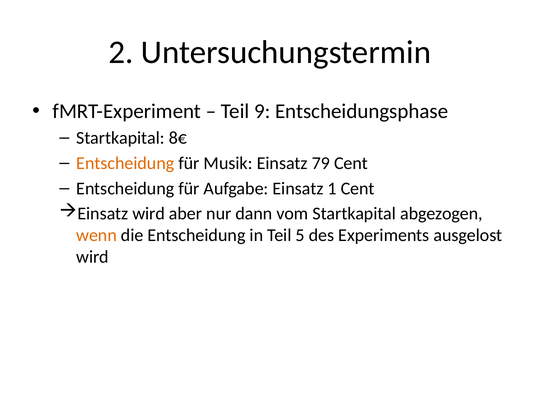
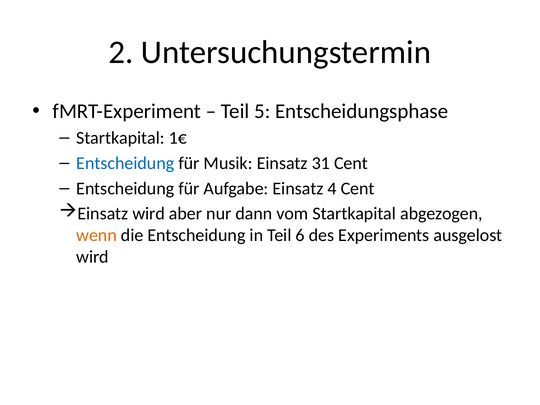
9: 9 -> 5
8€: 8€ -> 1€
Entscheidung at (125, 163) colour: orange -> blue
79: 79 -> 31
1: 1 -> 4
5: 5 -> 6
